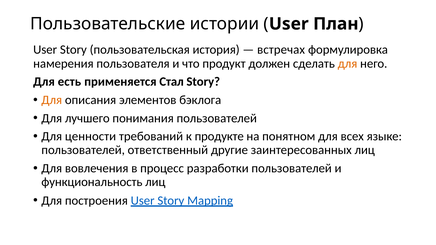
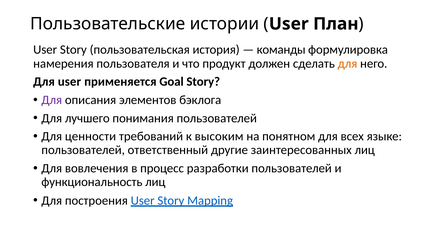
встречах: встречах -> команды
Для есть: есть -> user
Стал: Стал -> Goal
Для at (52, 100) colour: orange -> purple
продукте: продукте -> высоким
